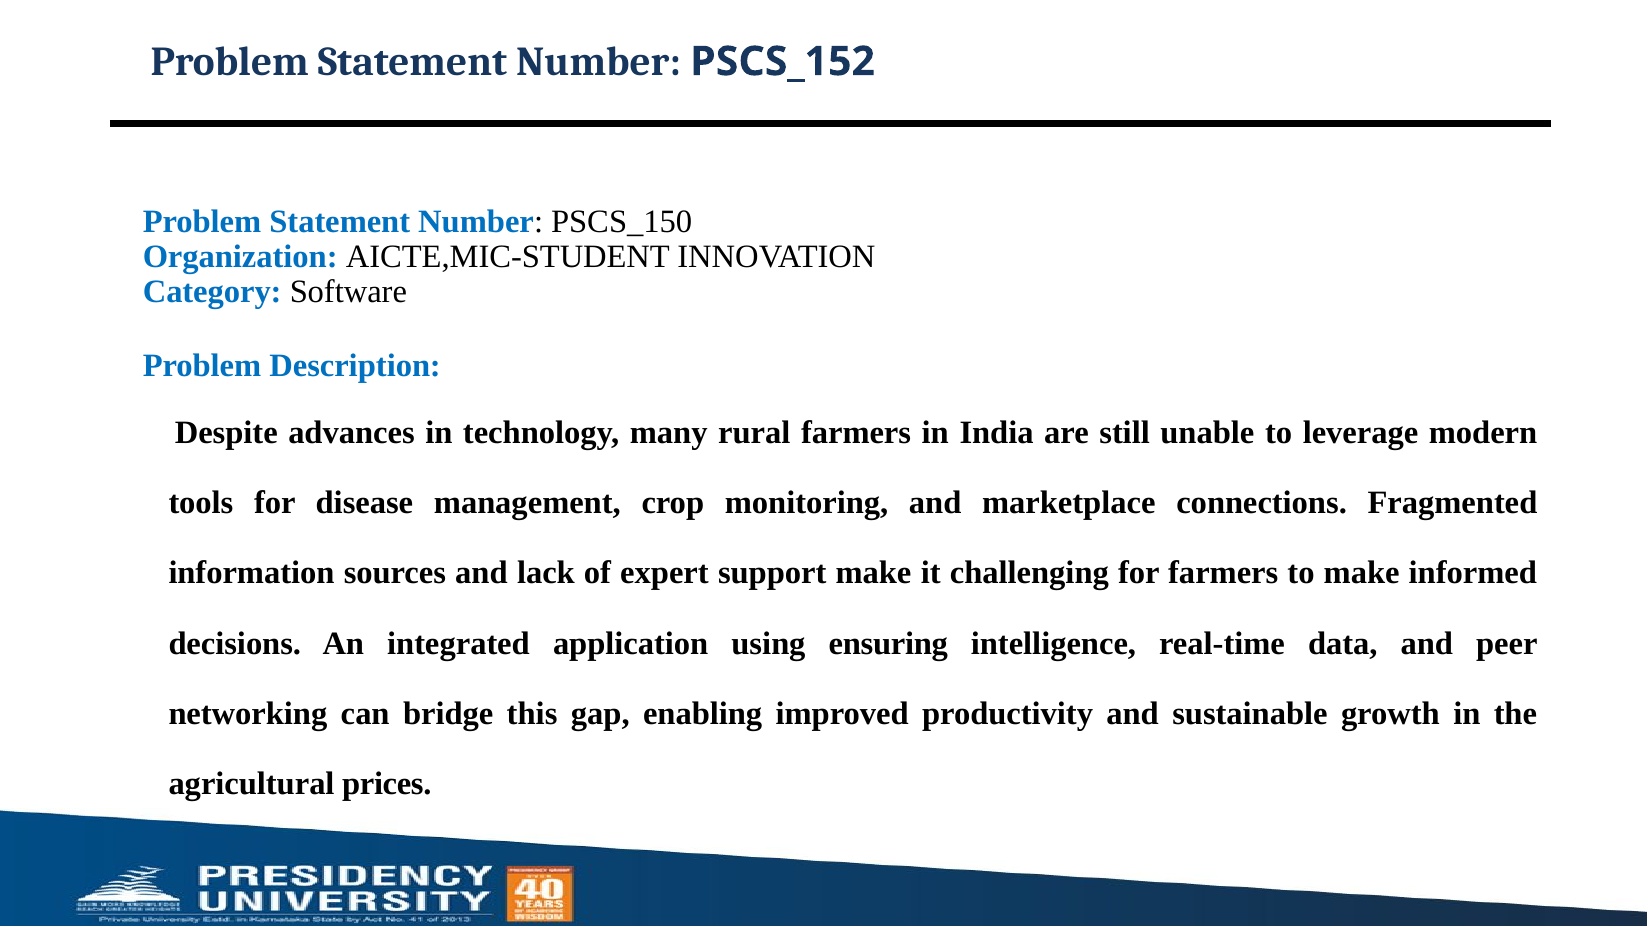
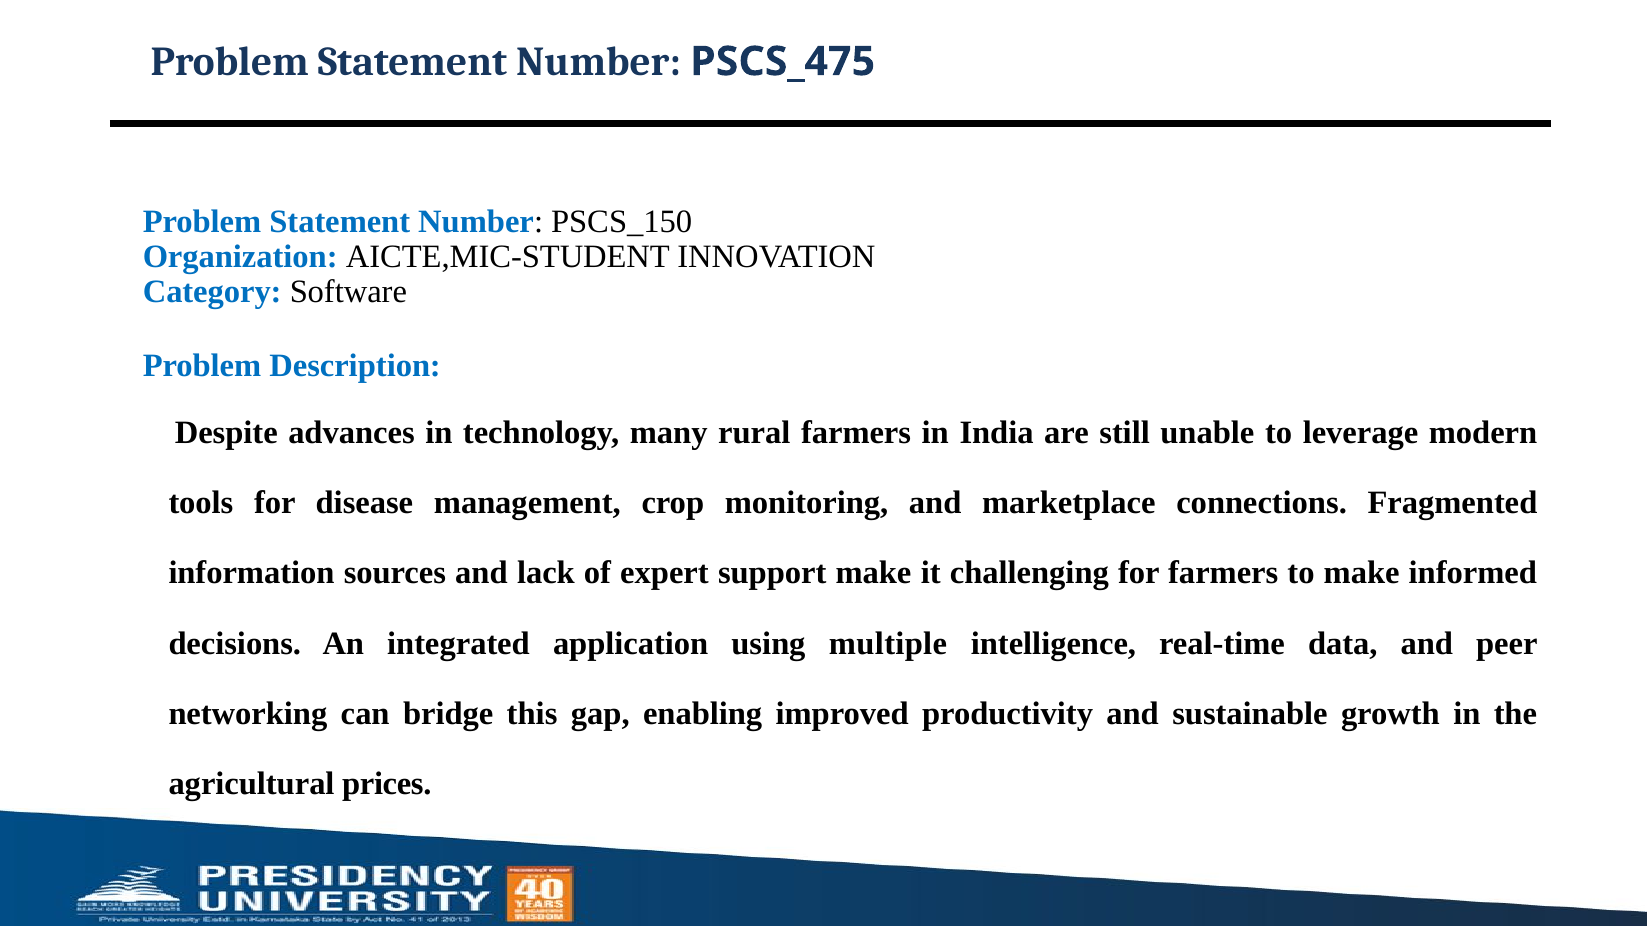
PSCS_152: PSCS_152 -> PSCS_475
ensuring: ensuring -> multiple
